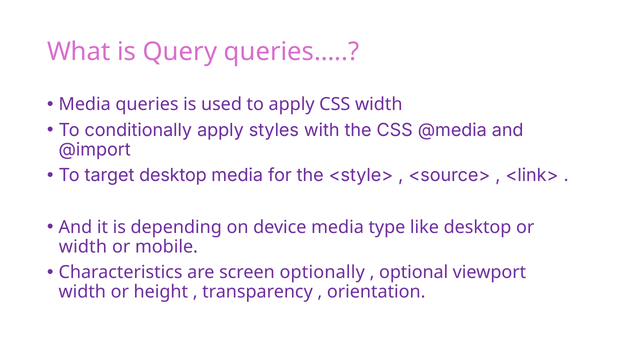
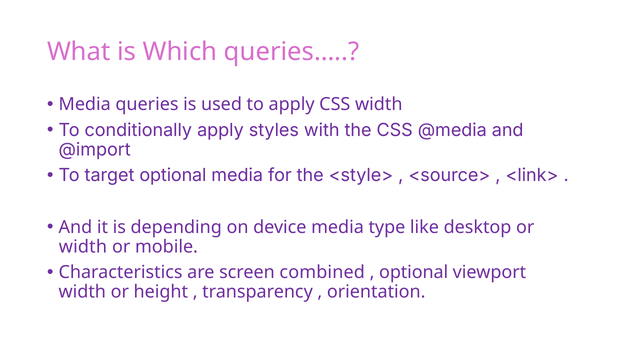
Query: Query -> Which
target desktop: desktop -> optional
optionally: optionally -> combined
